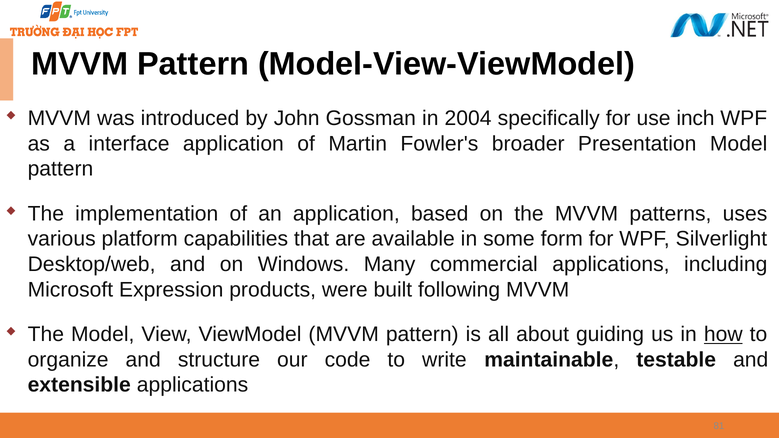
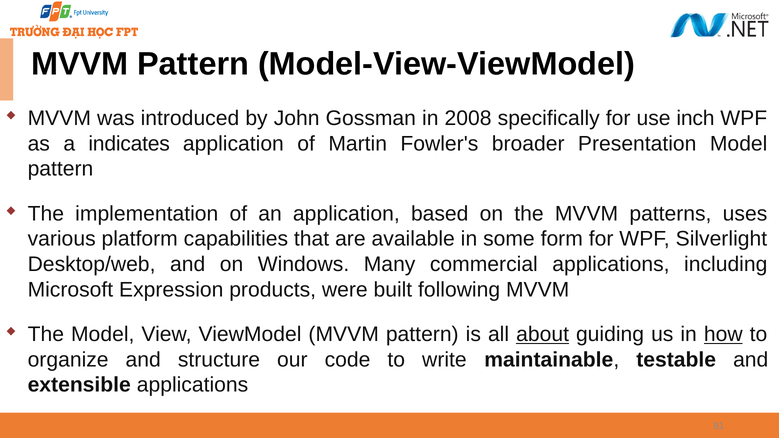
2004: 2004 -> 2008
interface: interface -> indicates
about underline: none -> present
